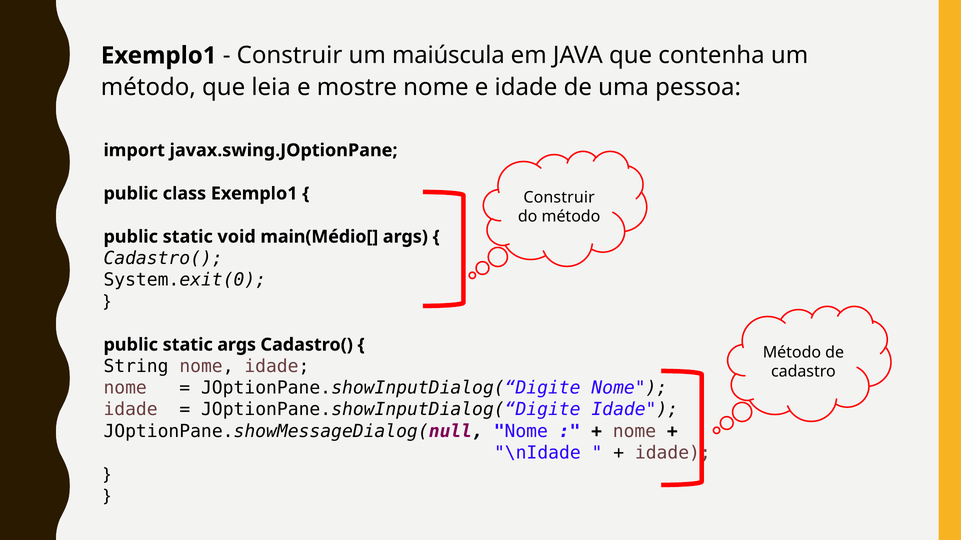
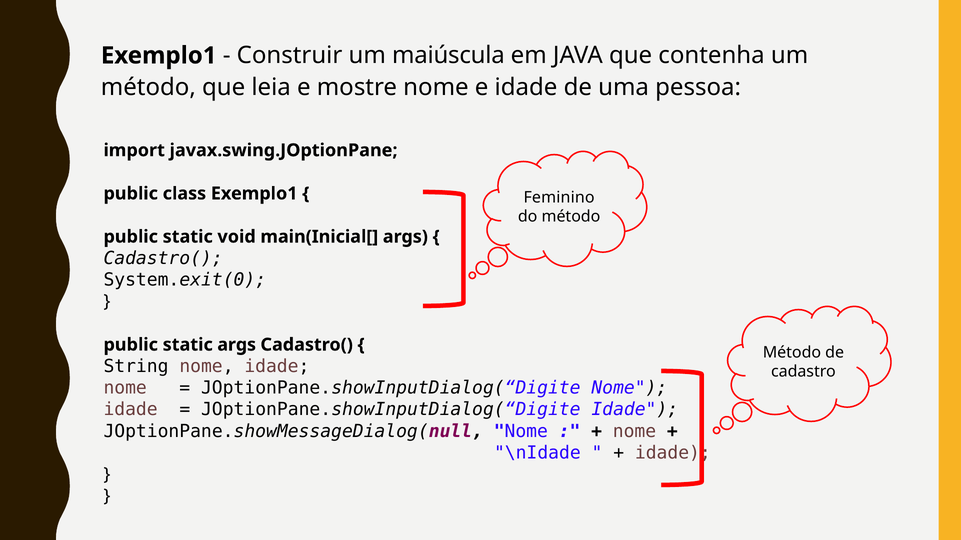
Construir at (559, 198): Construir -> Feminino
main(Médio[: main(Médio[ -> main(Inicial[
